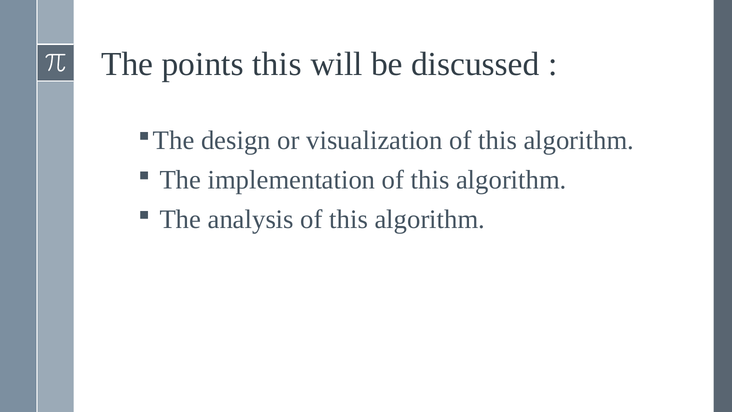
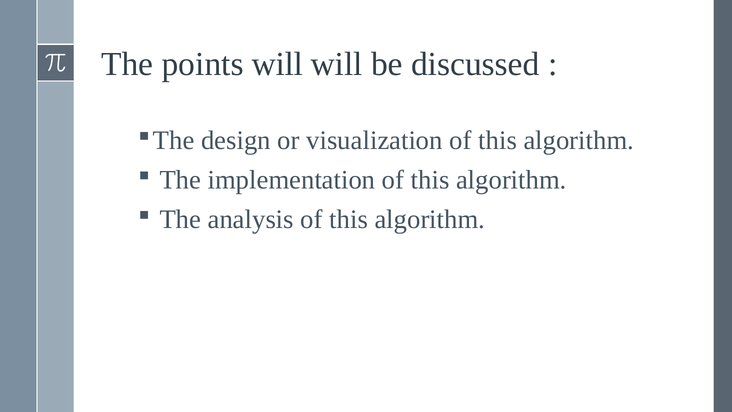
points this: this -> will
